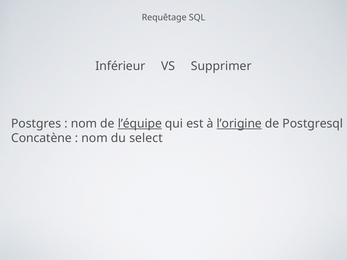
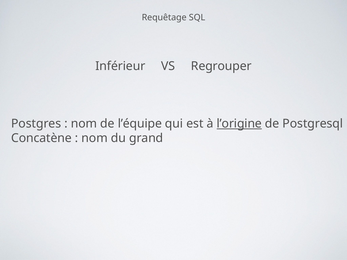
Supprimer: Supprimer -> Regrouper
l’équipe underline: present -> none
select: select -> grand
